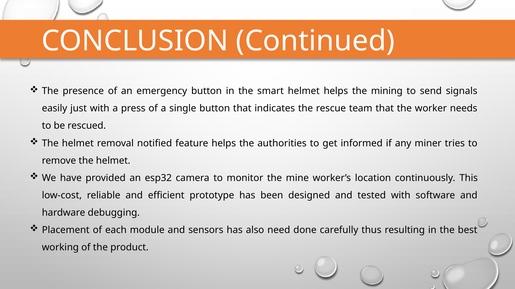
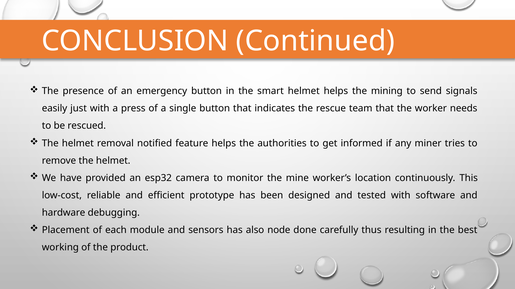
need: need -> node
